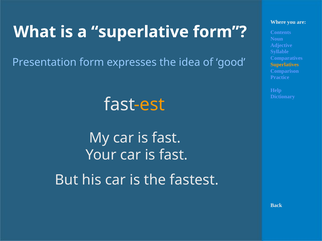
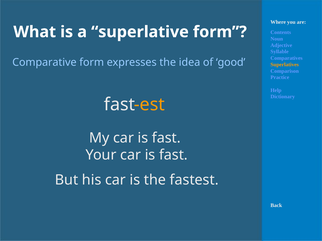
Presentation: Presentation -> Comparative
